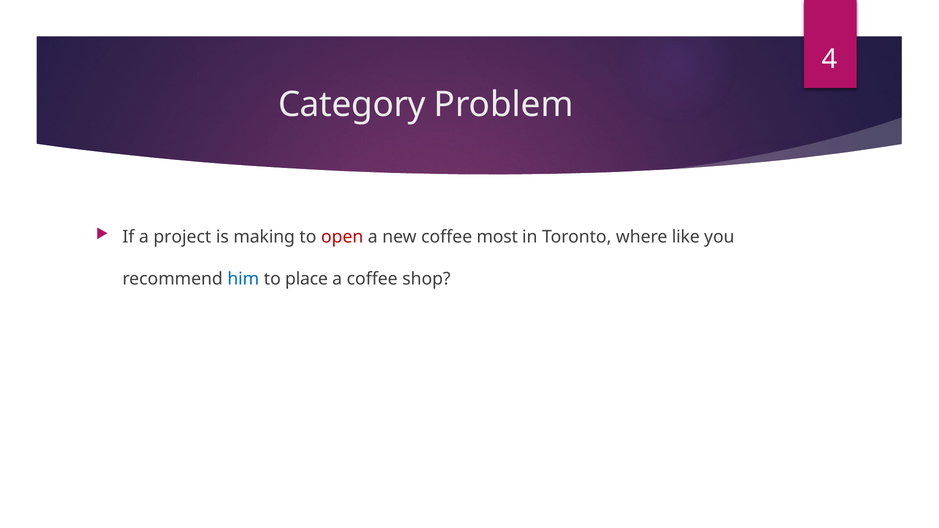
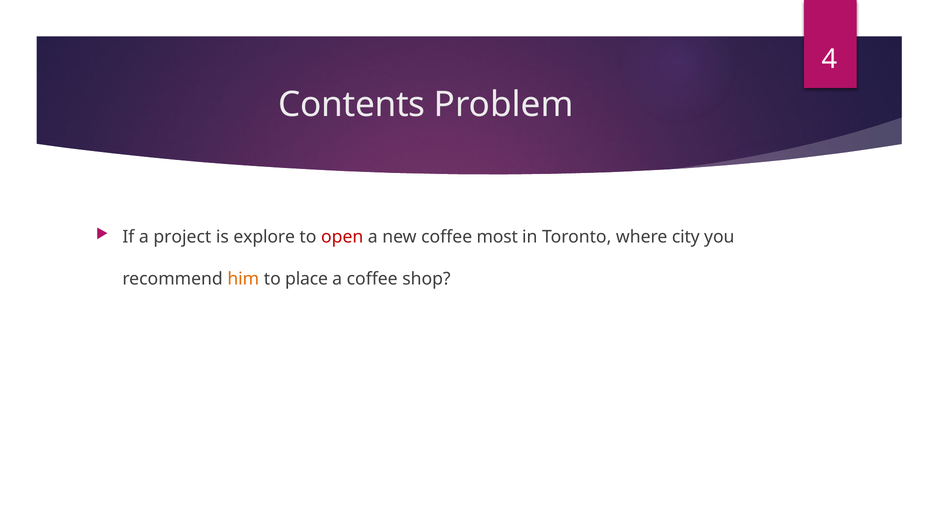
Category: Category -> Contents
making: making -> explore
like: like -> city
him colour: blue -> orange
